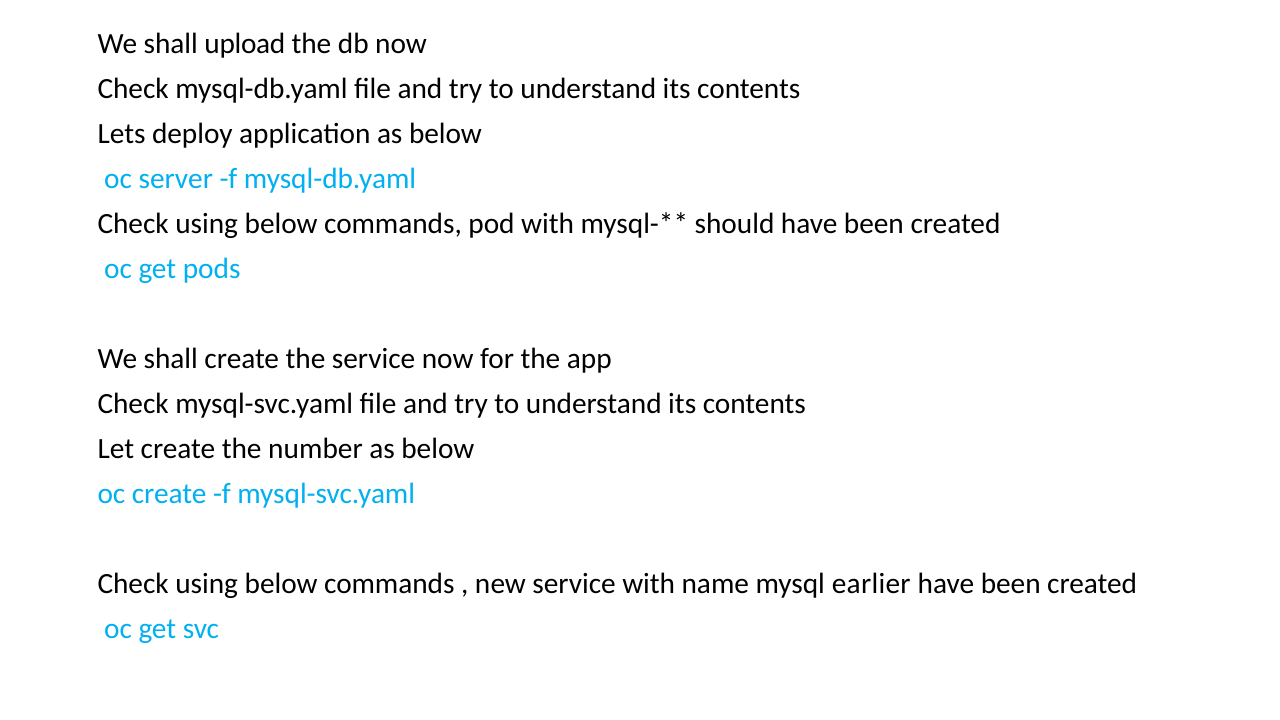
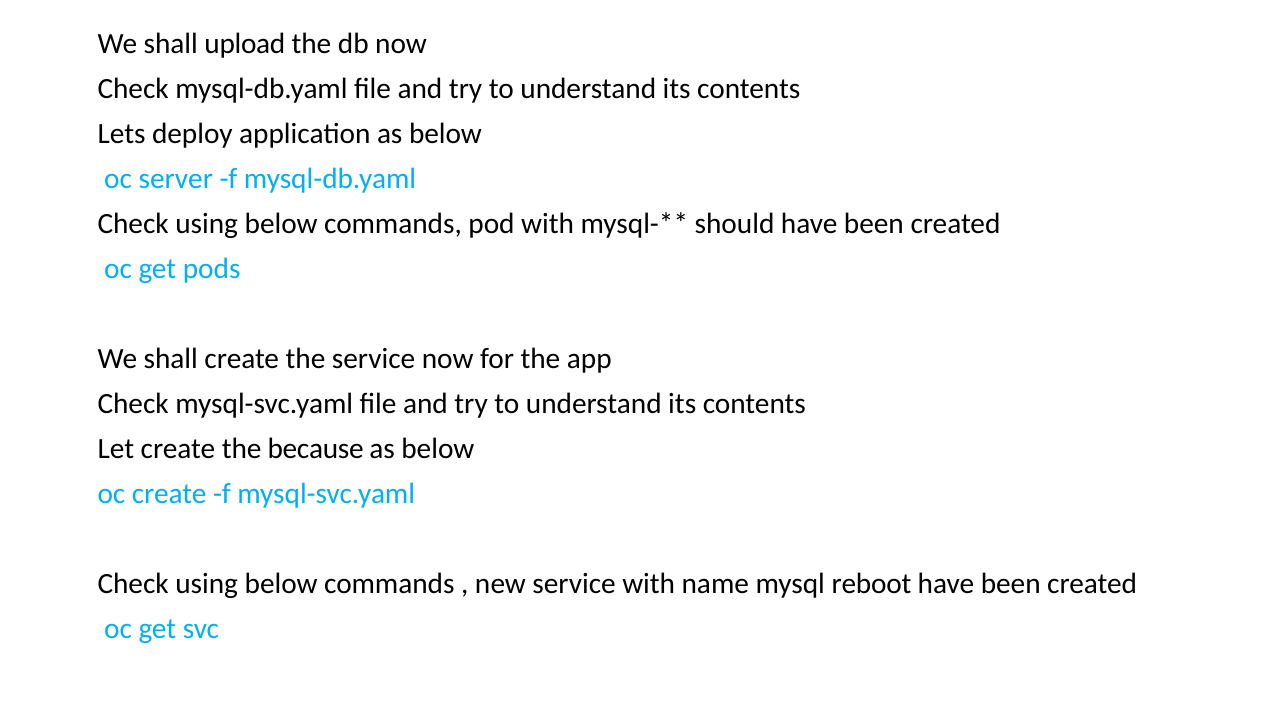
number: number -> because
earlier: earlier -> reboot
